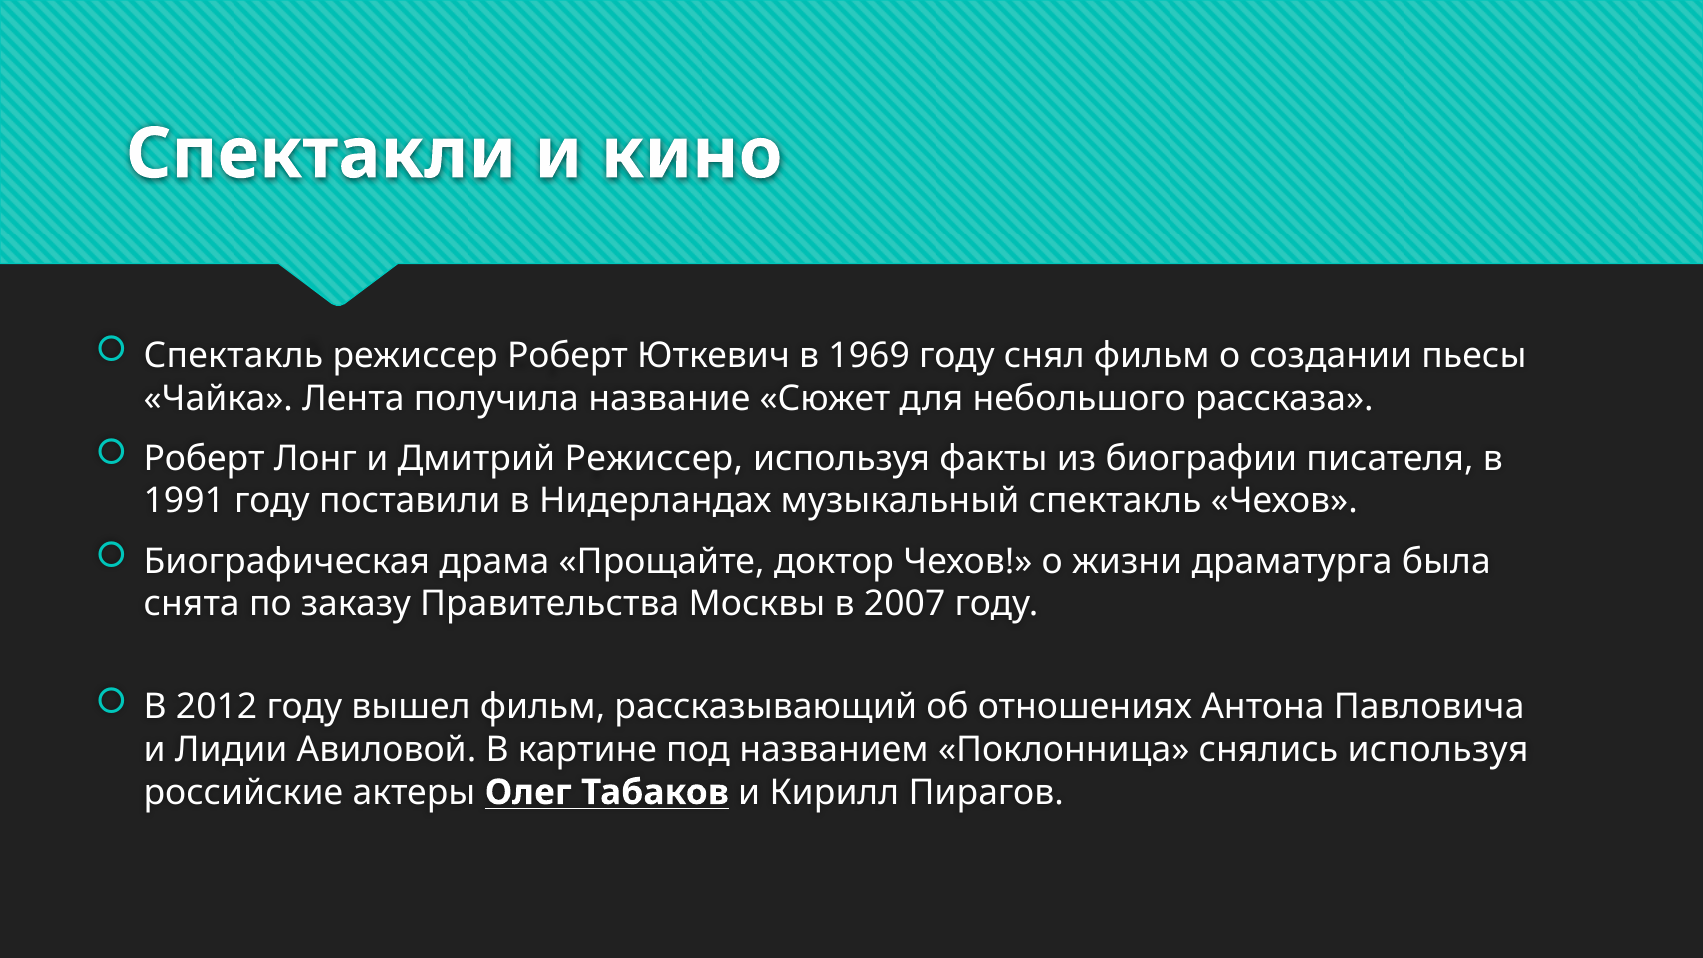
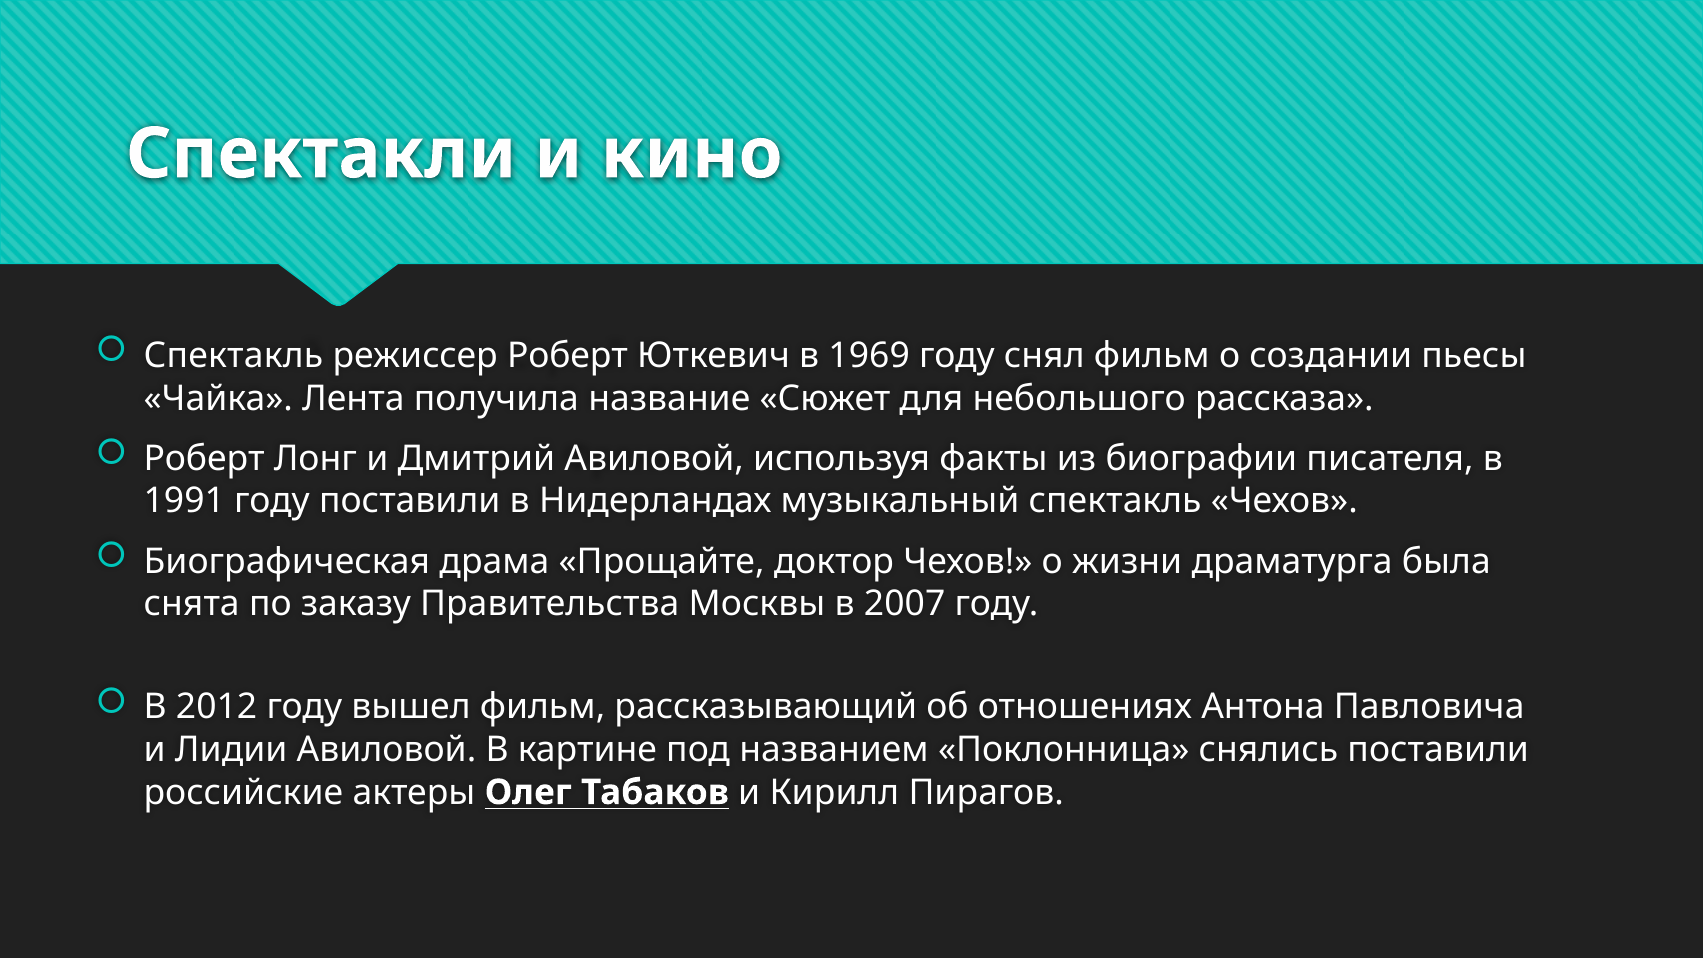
Дмитрий Режиссер: Режиссер -> Авиловой
снялись используя: используя -> поставили
